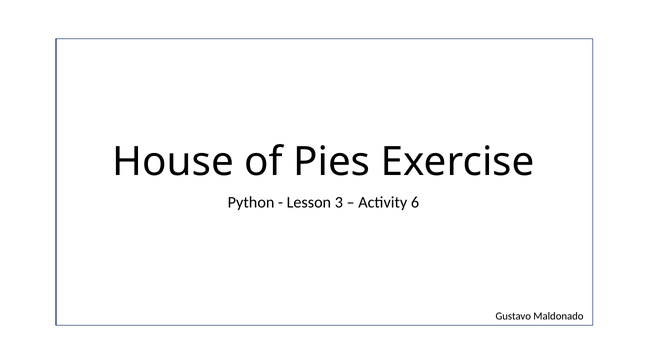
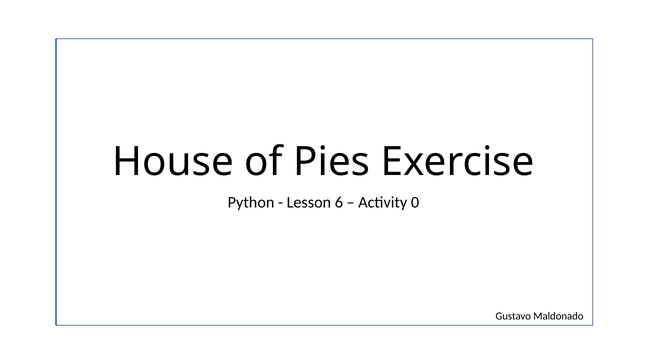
3: 3 -> 6
6: 6 -> 0
